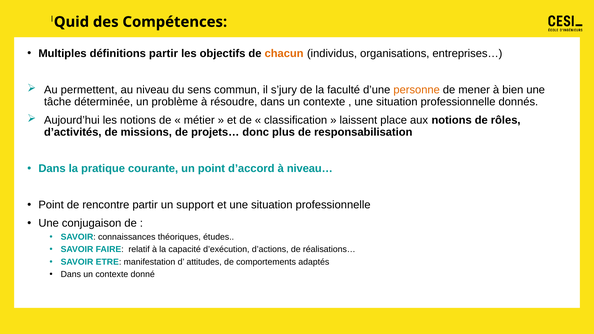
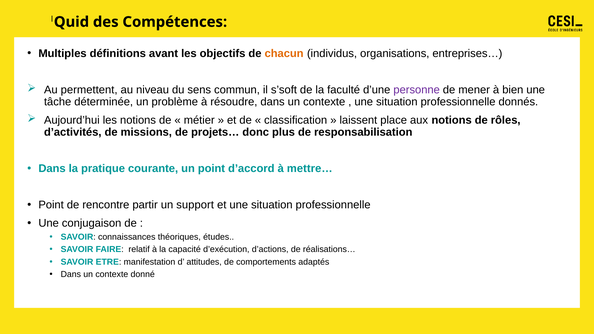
définitions partir: partir -> avant
s’jury: s’jury -> s’soft
personne colour: orange -> purple
niveau…: niveau… -> mettre…
